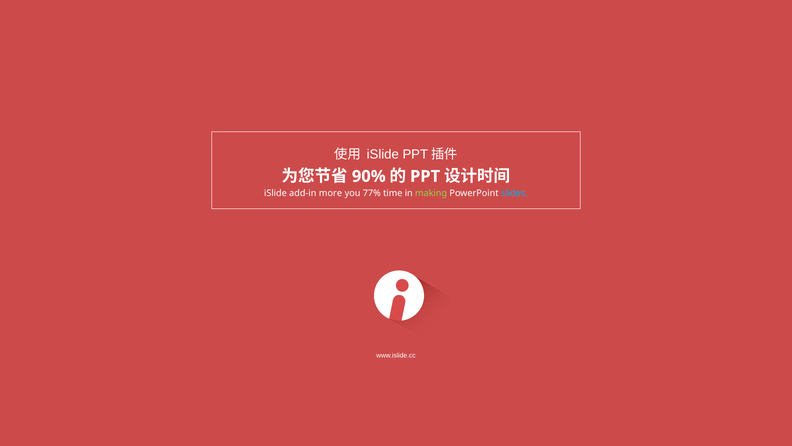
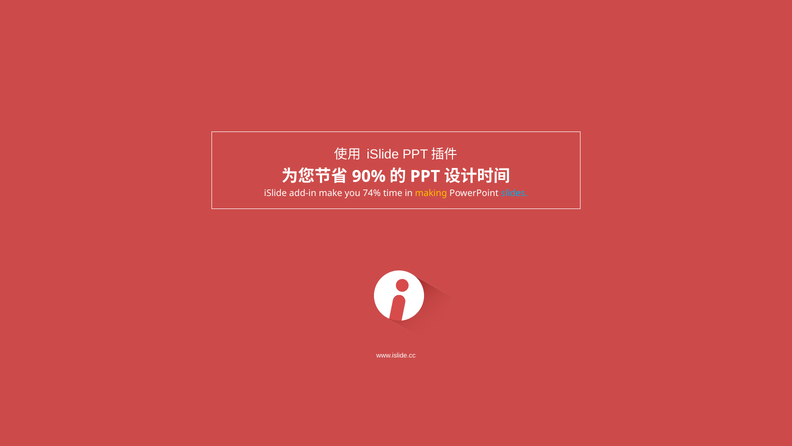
more: more -> make
77%: 77% -> 74%
making colour: light green -> yellow
